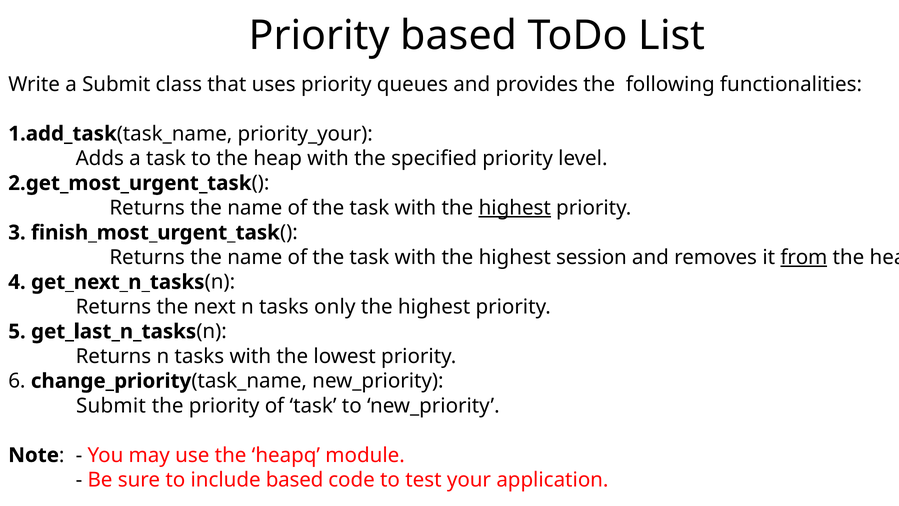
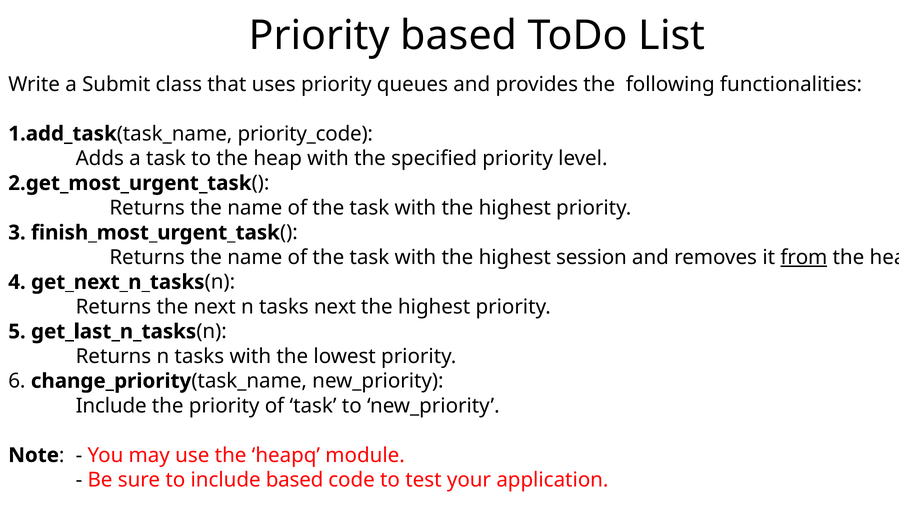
priority_your: priority_your -> priority_code
highest at (515, 208) underline: present -> none
tasks only: only -> next
Submit at (111, 405): Submit -> Include
